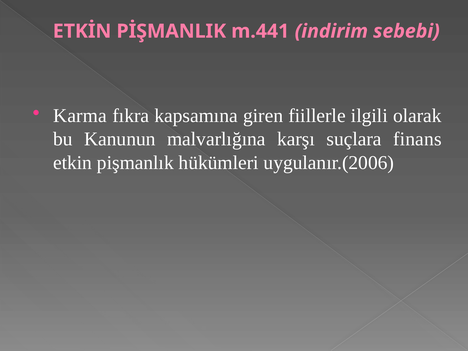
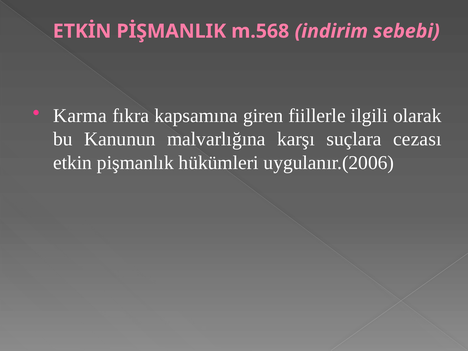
m.441: m.441 -> m.568
finans: finans -> cezası
